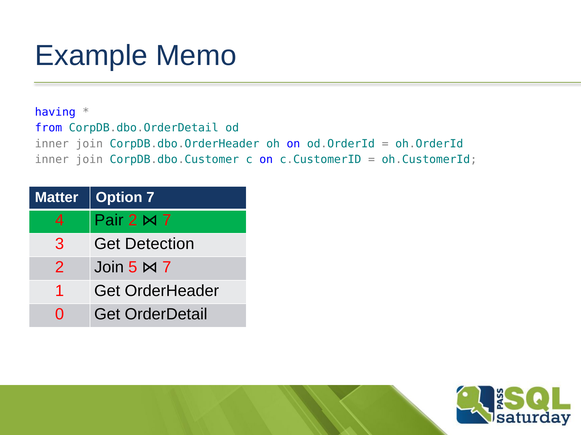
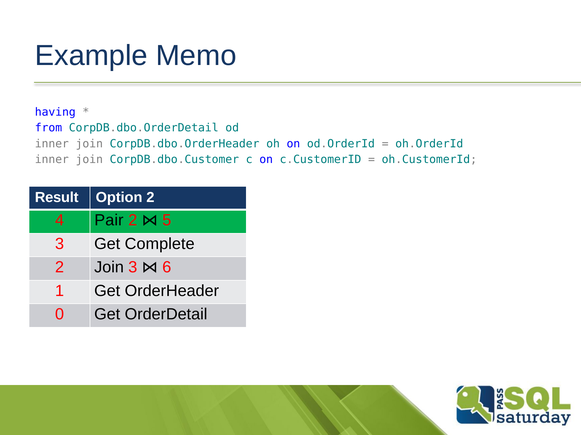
Matter: Matter -> Result
Option 7: 7 -> 2
7 at (167, 221): 7 -> 5
Detection: Detection -> Complete
Join 5: 5 -> 3
7 at (167, 268): 7 -> 6
